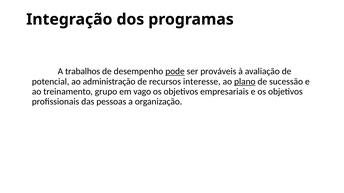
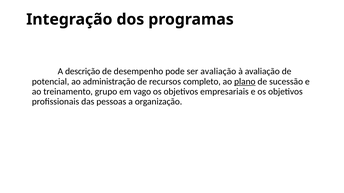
trabalhos: trabalhos -> descrição
pode underline: present -> none
ser prováveis: prováveis -> avaliação
interesse: interesse -> completo
